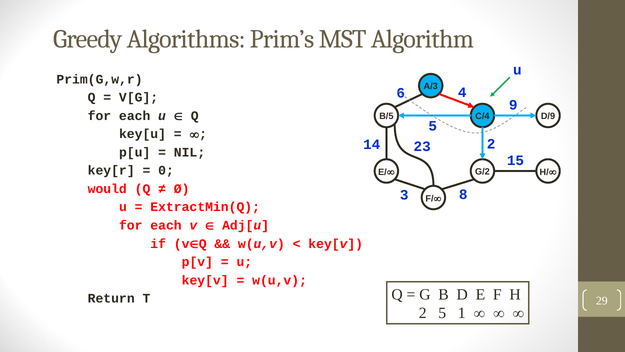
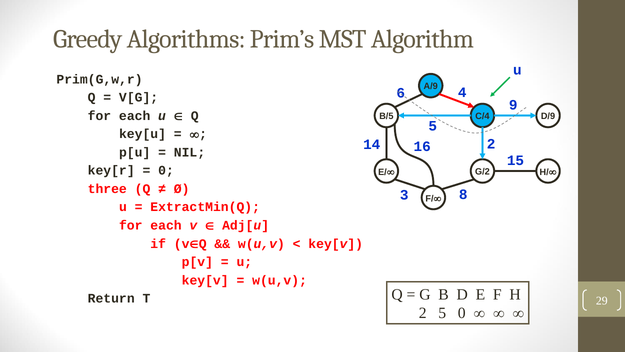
A/3: A/3 -> A/9
23: 23 -> 16
would: would -> three
5 1: 1 -> 0
